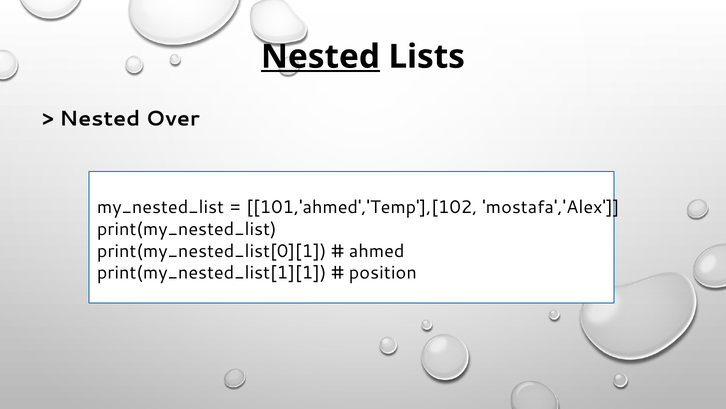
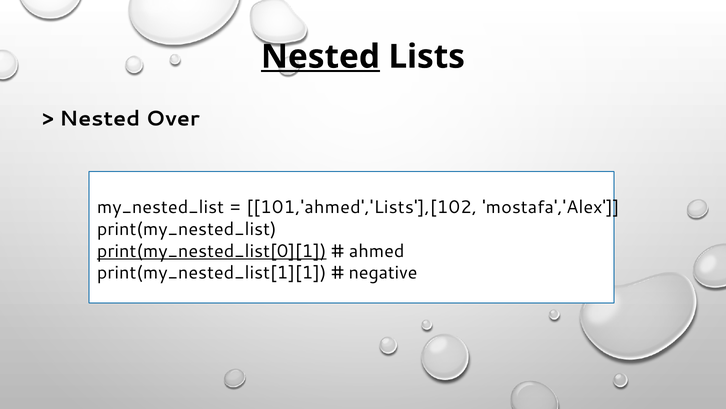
101,'ahmed','Temp'],[102: 101,'ahmed','Temp'],[102 -> 101,'ahmed','Lists'],[102
print(my_nested_list[0][1 underline: none -> present
position: position -> negative
